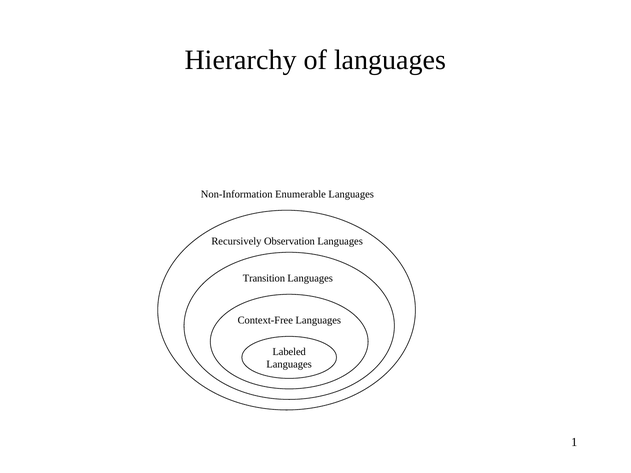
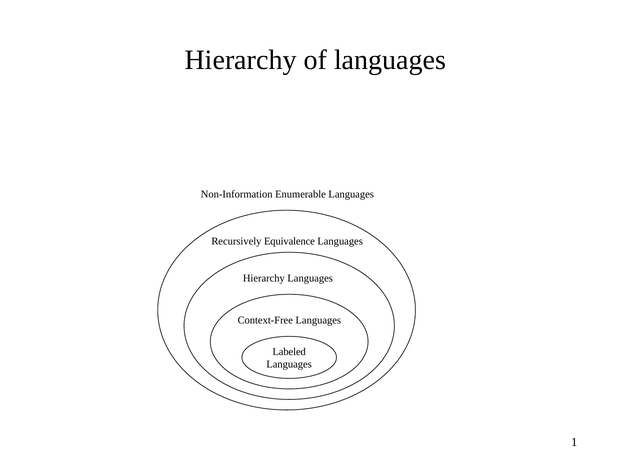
Observation: Observation -> Equivalence
Transition at (264, 278): Transition -> Hierarchy
